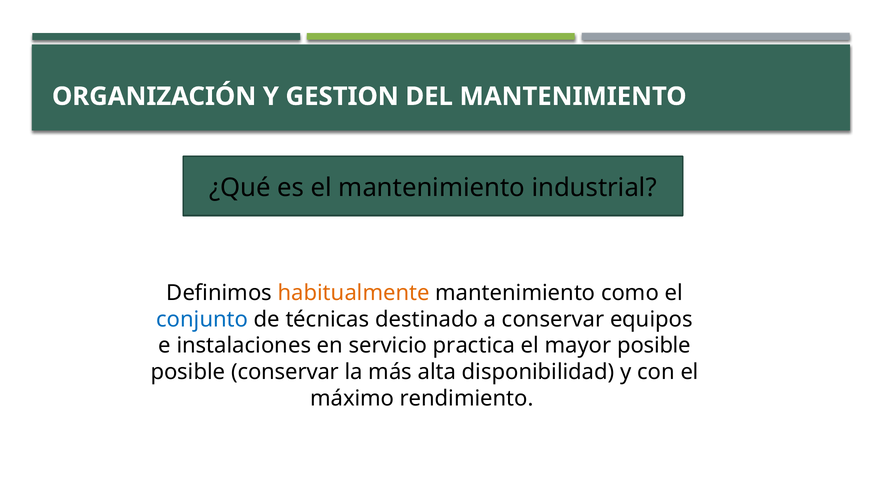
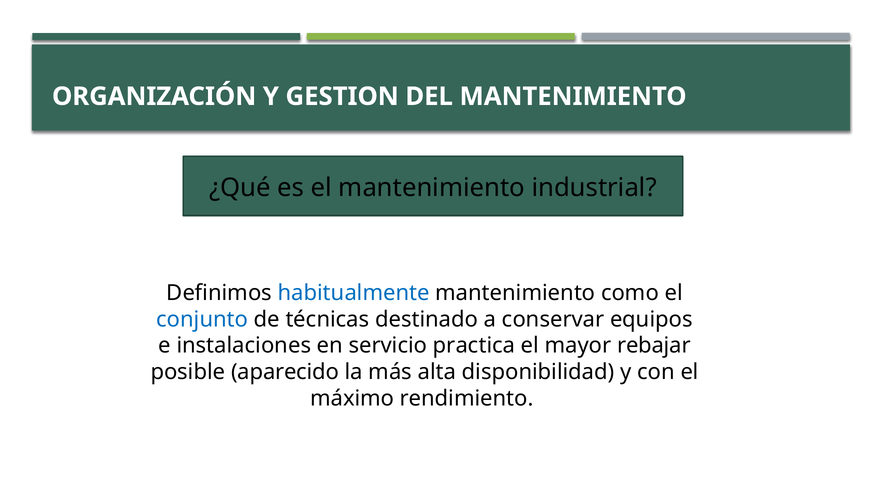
habitualmente colour: orange -> blue
mayor posible: posible -> rebajar
posible conservar: conservar -> aparecido
